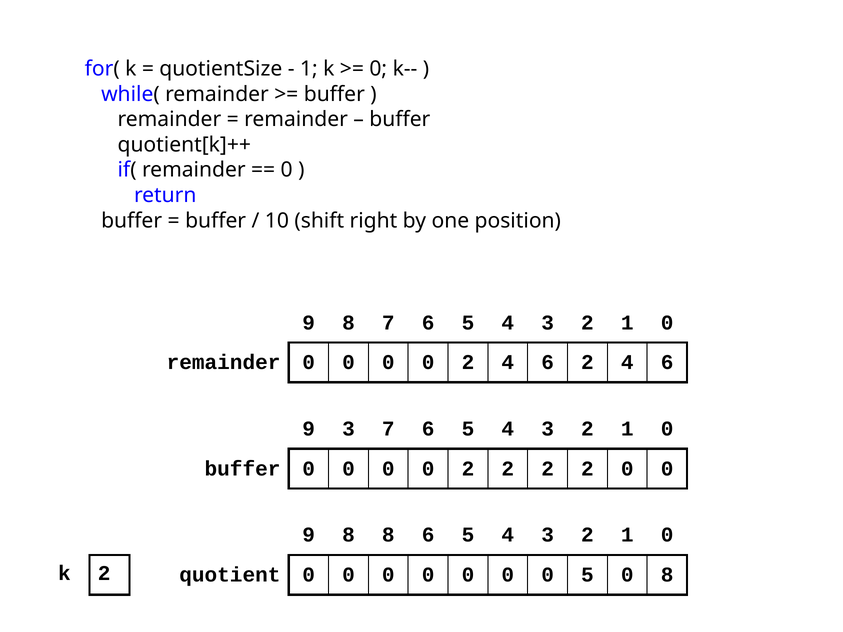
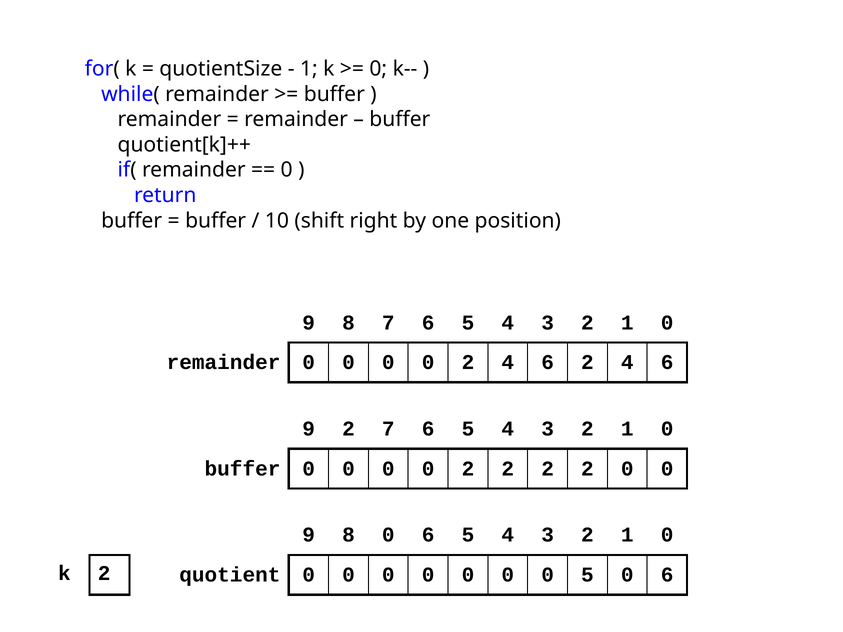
9 3: 3 -> 2
8 8: 8 -> 0
5 0 8: 8 -> 6
